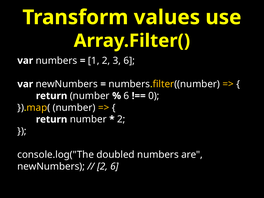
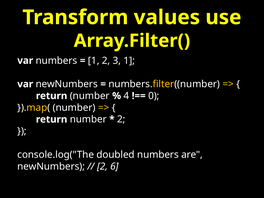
3 6: 6 -> 1
6 at (126, 96): 6 -> 4
